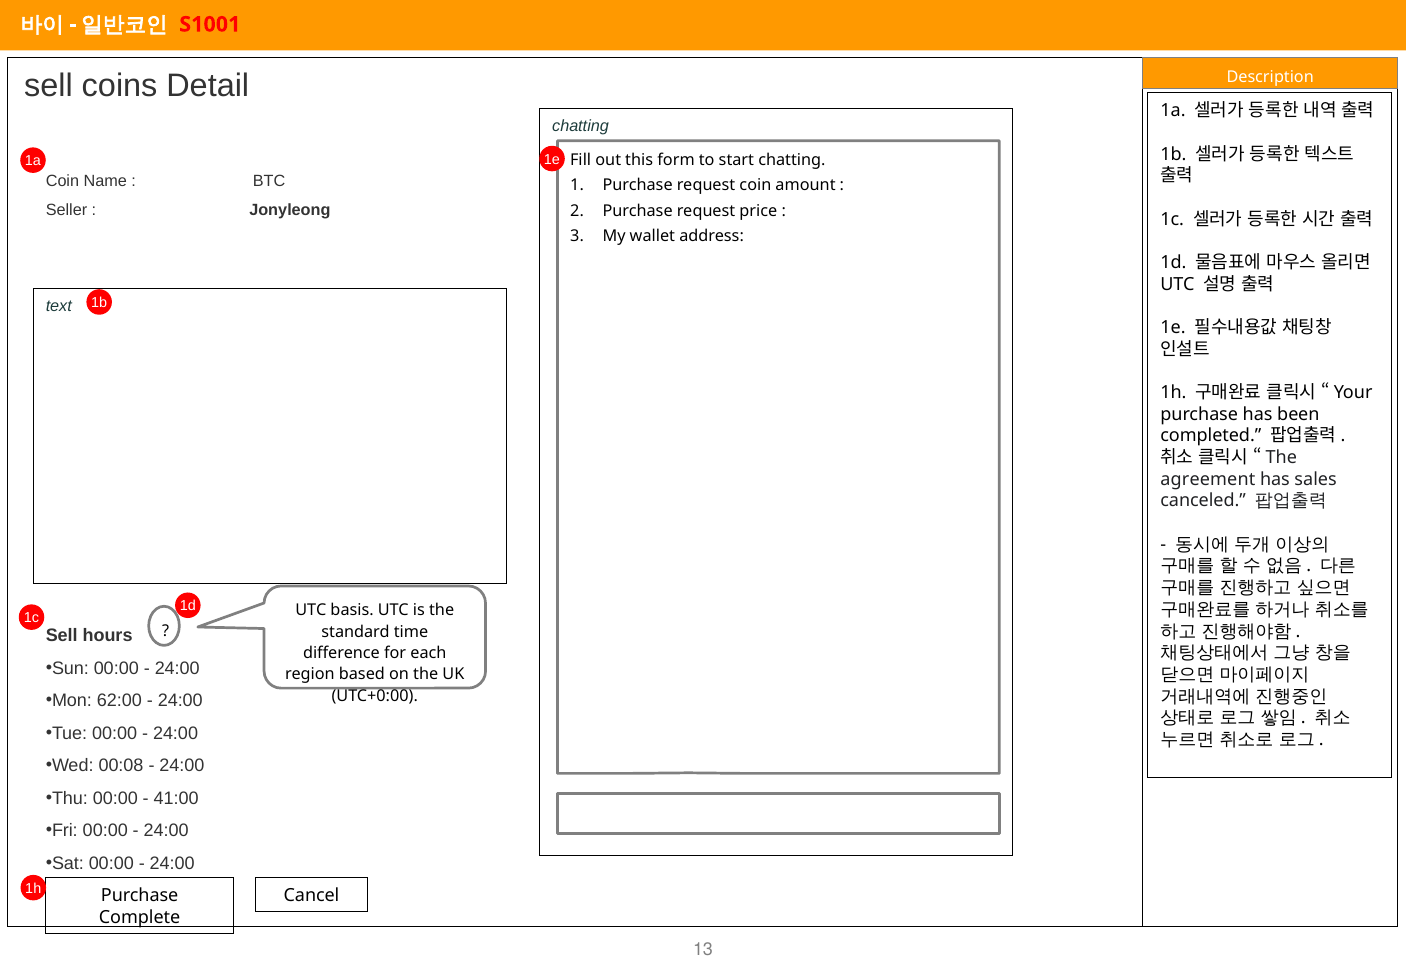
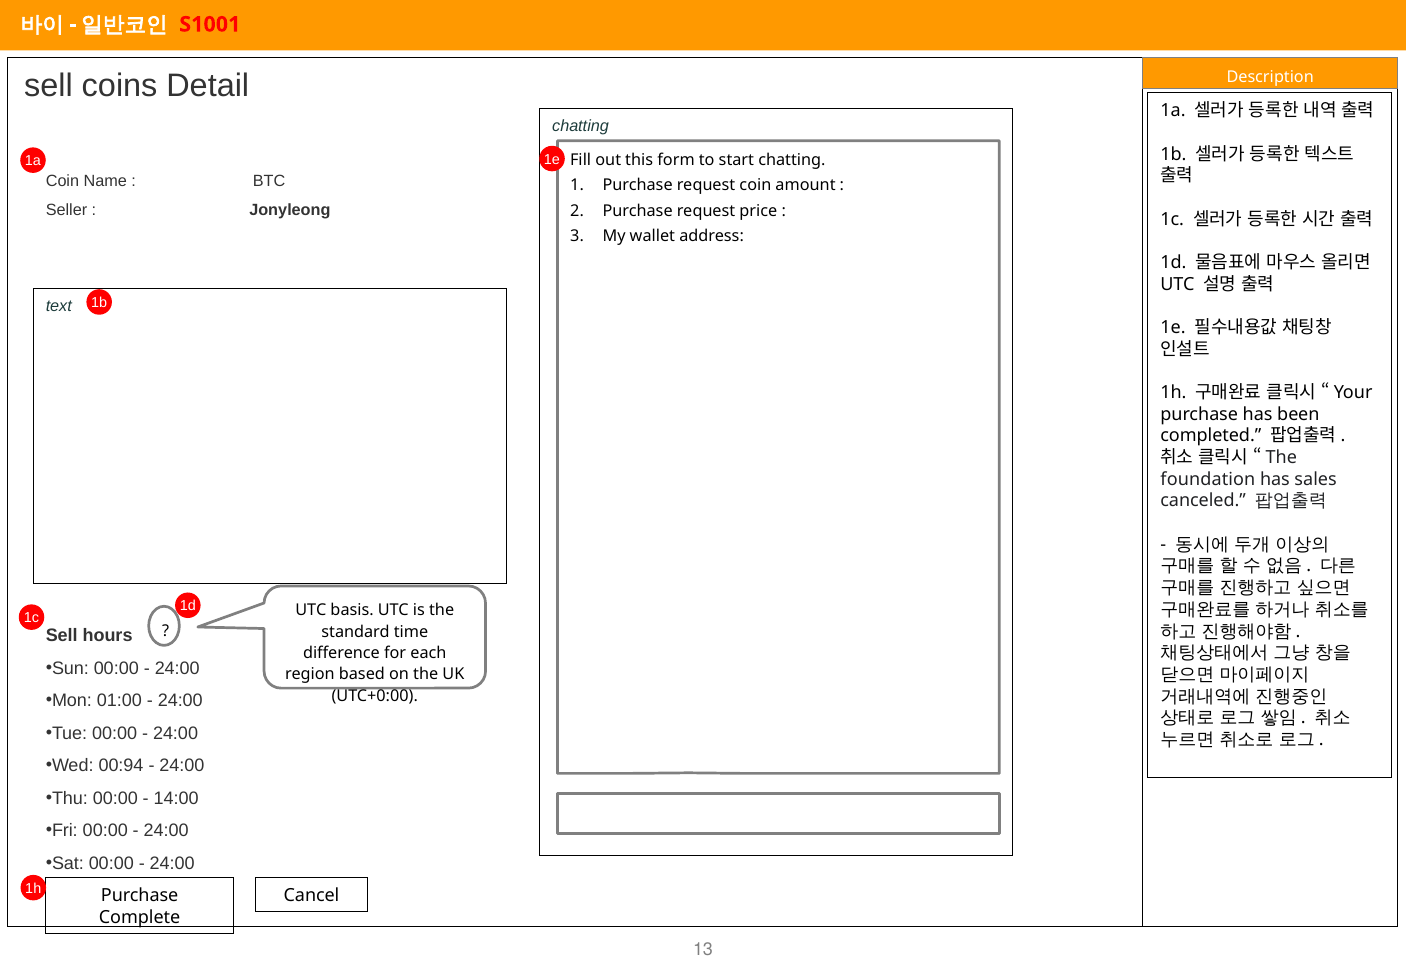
agreement: agreement -> foundation
62:00: 62:00 -> 01:00
00:08: 00:08 -> 00:94
41:00: 41:00 -> 14:00
